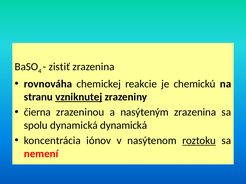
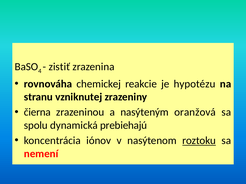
chemickú: chemickú -> hypotézu
vzniknutej underline: present -> none
nasýteným zrazenina: zrazenina -> oranžová
dynamická dynamická: dynamická -> prebiehajú
